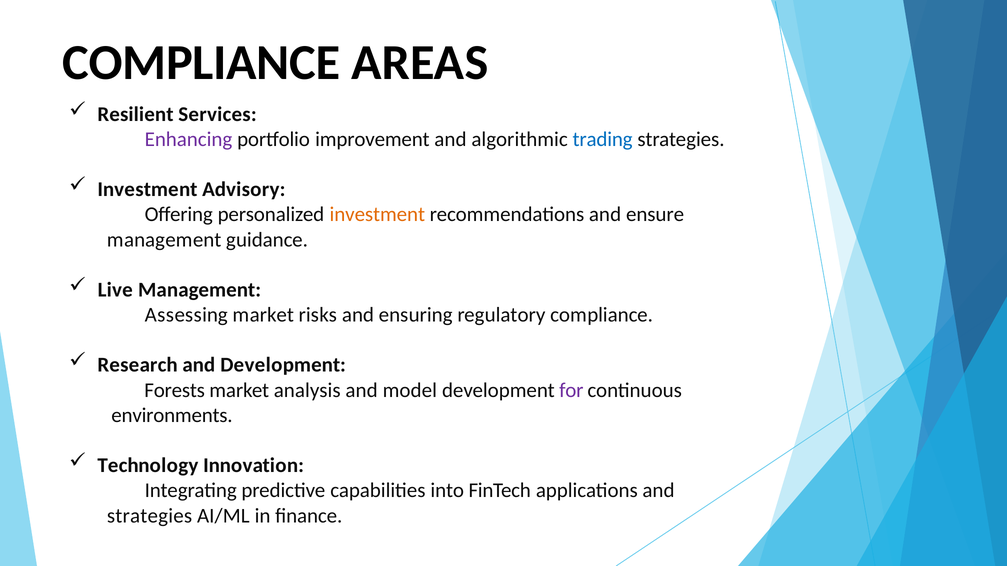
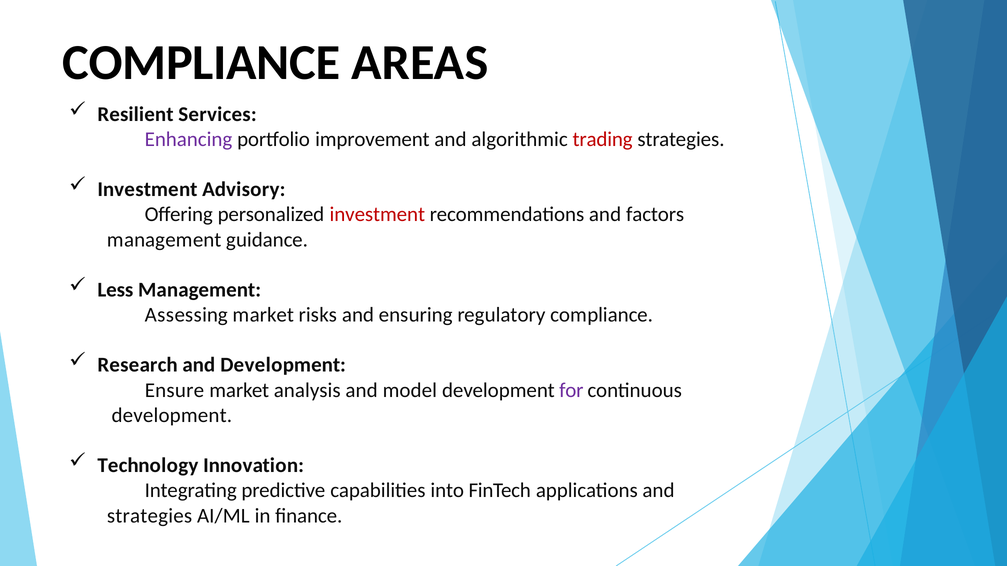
trading colour: blue -> red
investment at (377, 215) colour: orange -> red
ensure: ensure -> factors
Live: Live -> Less
Forests: Forests -> Ensure
environments at (172, 416): environments -> development
